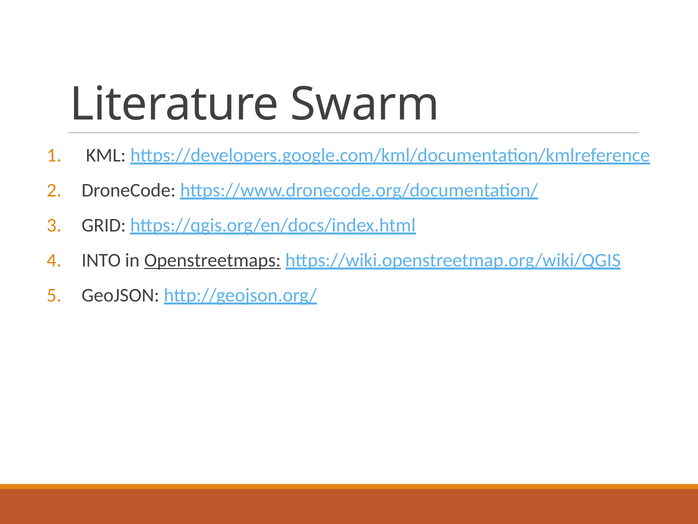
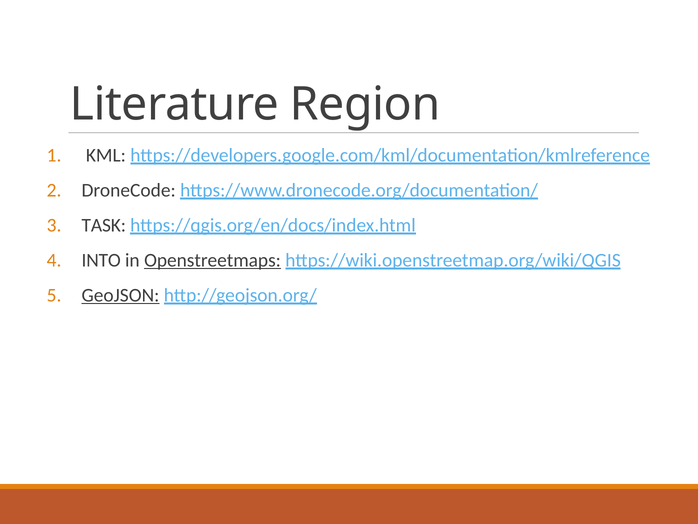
Swarm: Swarm -> Region
GRID: GRID -> TASK
GeoJSON underline: none -> present
